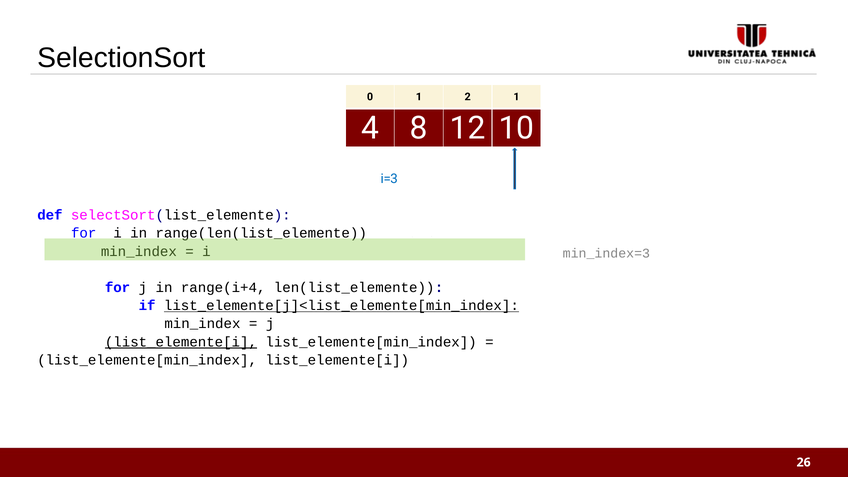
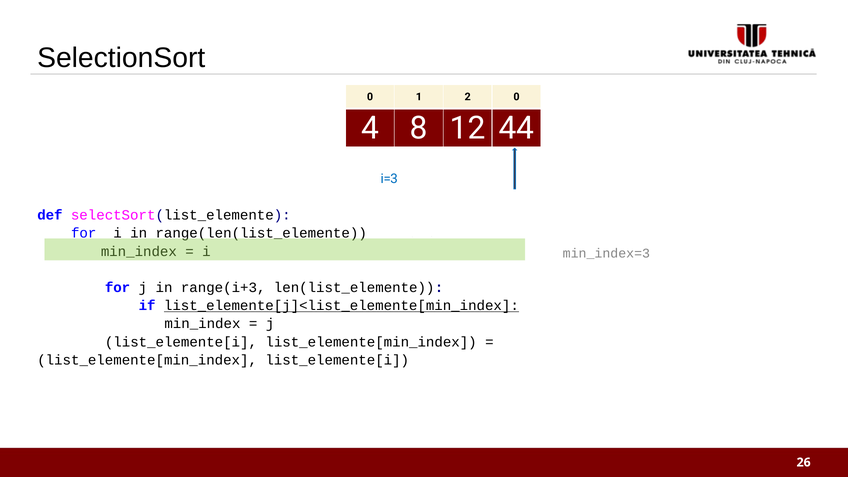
1 at (516, 97): 1 -> 0
10: 10 -> 44
range(i+4: range(i+4 -> range(i+3
list_elemente[i at (181, 342) underline: present -> none
